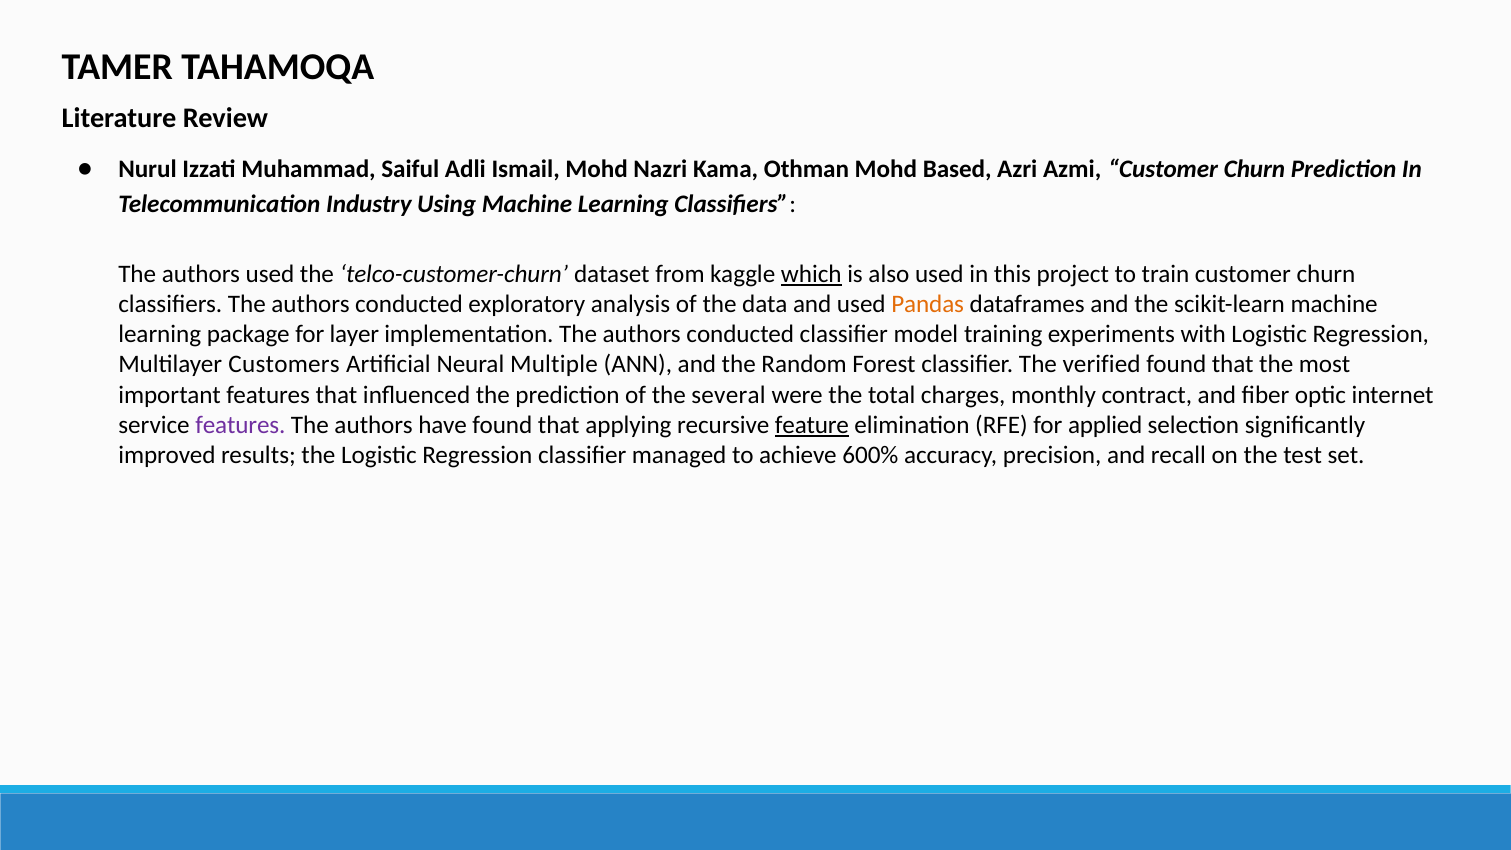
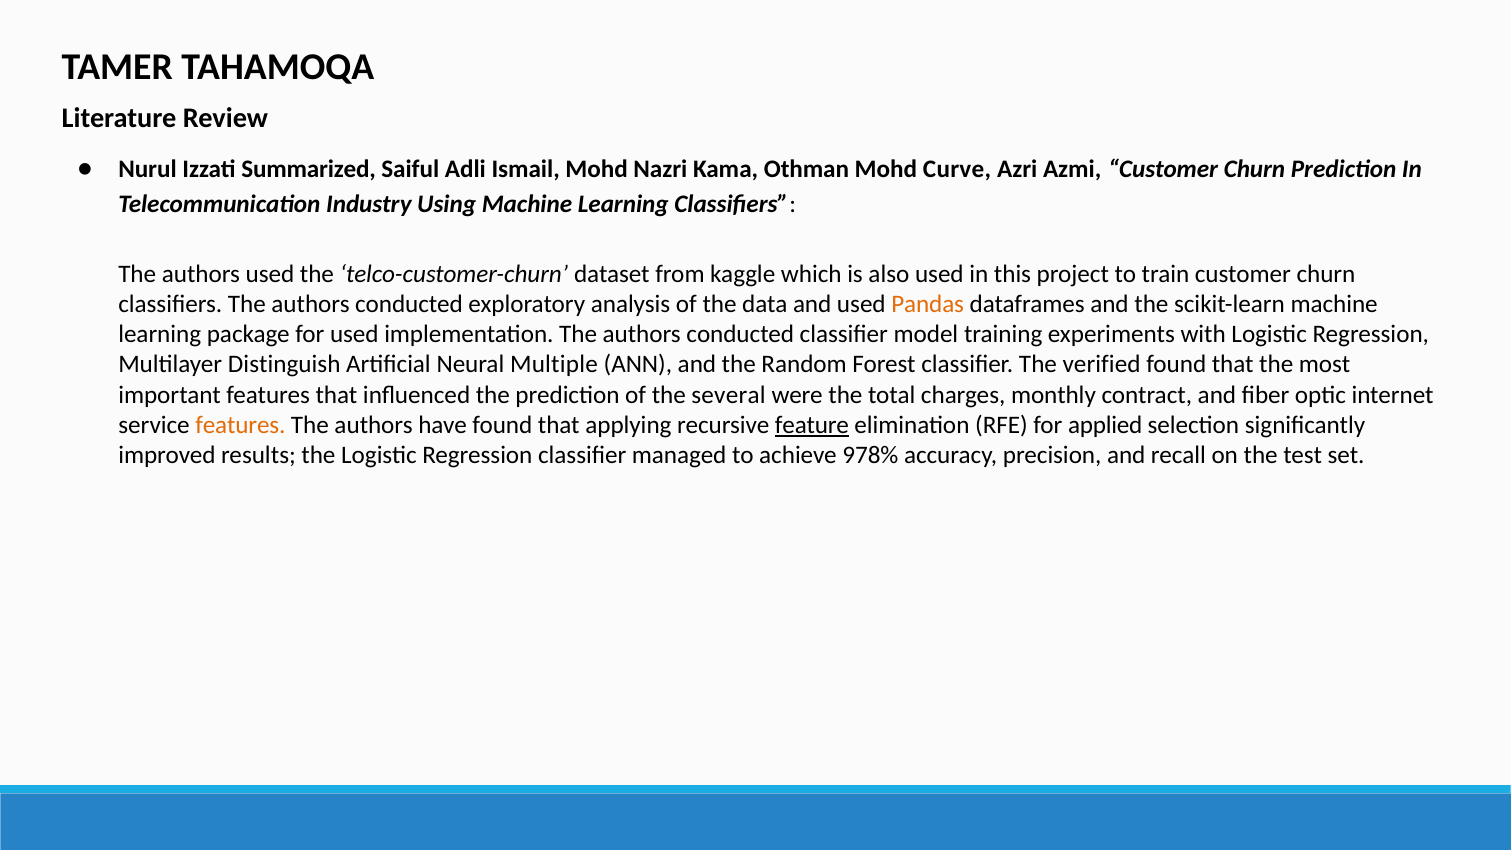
Muhammad: Muhammad -> Summarized
Based: Based -> Curve
which underline: present -> none
for layer: layer -> used
Customers: Customers -> Distinguish
features at (240, 425) colour: purple -> orange
600%: 600% -> 978%
